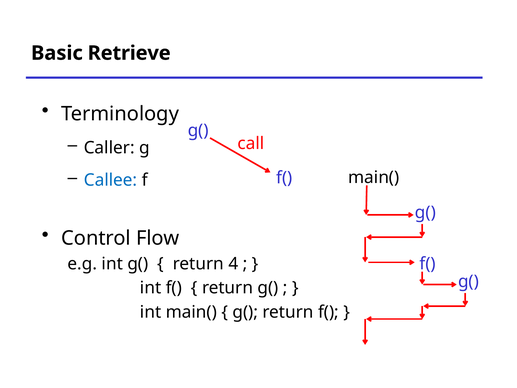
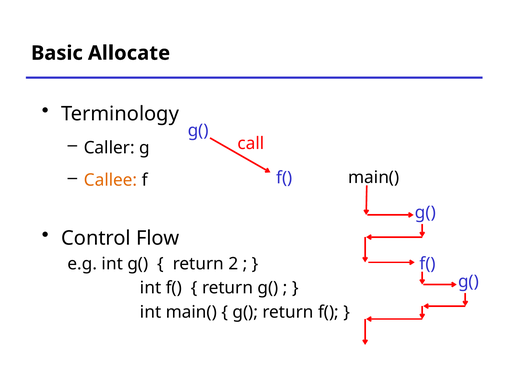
Retrieve: Retrieve -> Allocate
Callee colour: blue -> orange
4: 4 -> 2
